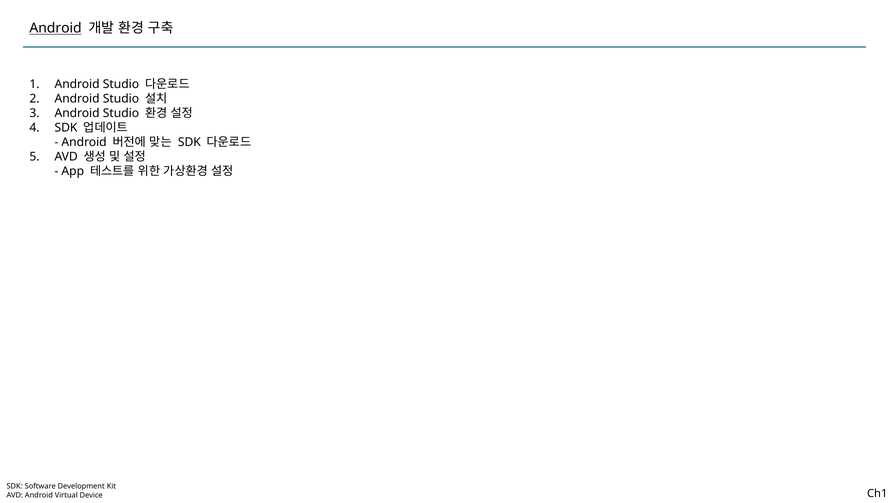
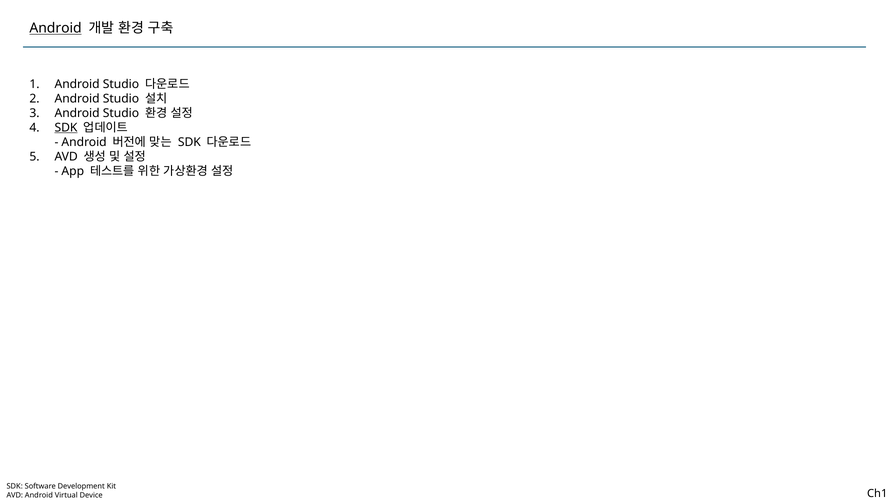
SDK at (66, 128) underline: none -> present
